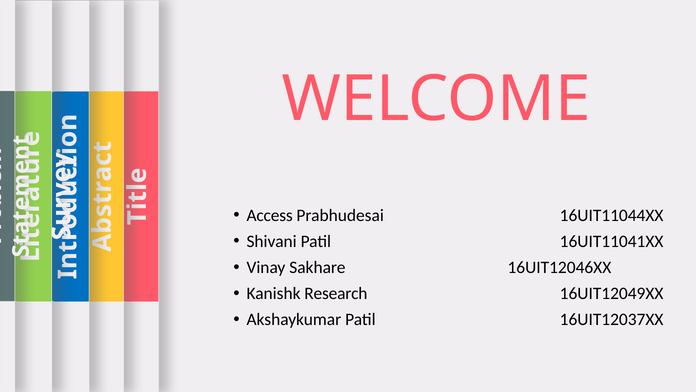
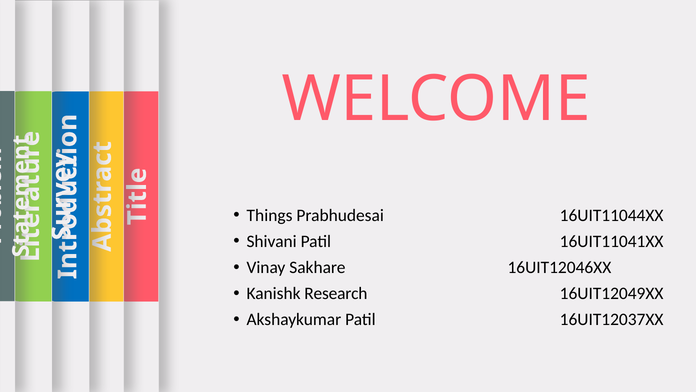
Access: Access -> Things
